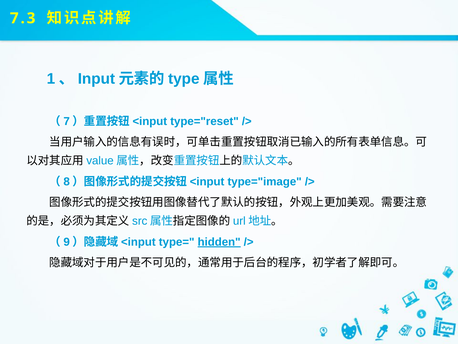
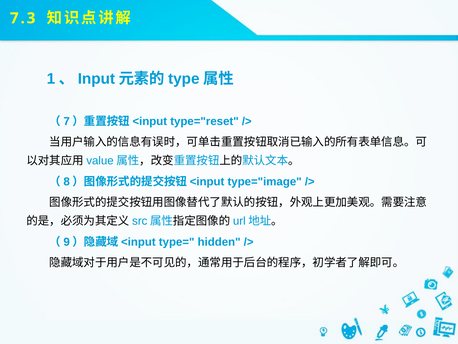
hidden underline: present -> none
